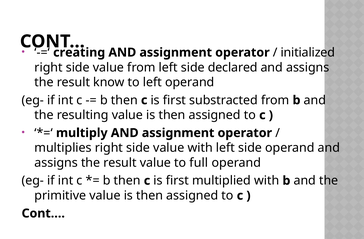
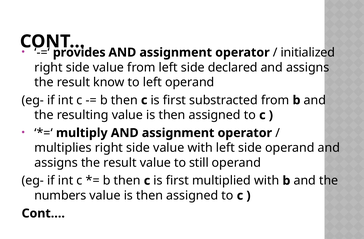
creating: creating -> provides
full: full -> still
primitive: primitive -> numbers
